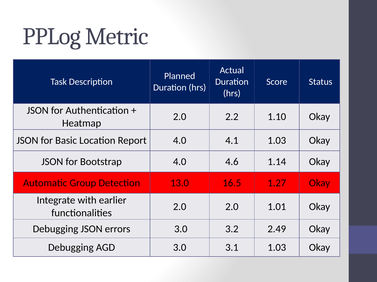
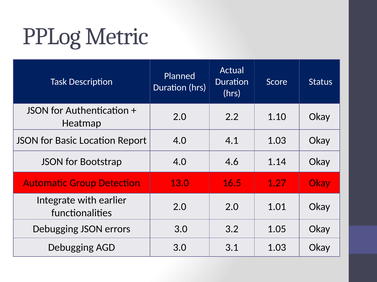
2.49: 2.49 -> 1.05
